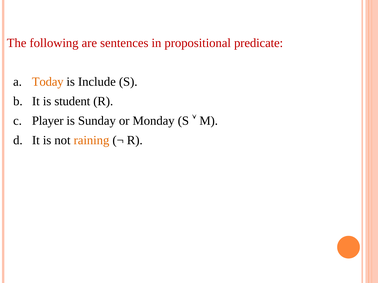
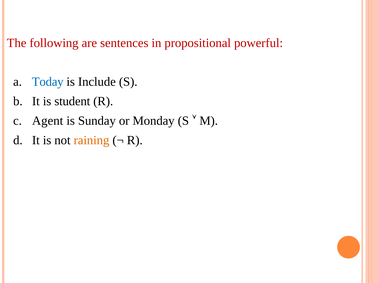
predicate: predicate -> powerful
Today colour: orange -> blue
Player: Player -> Agent
